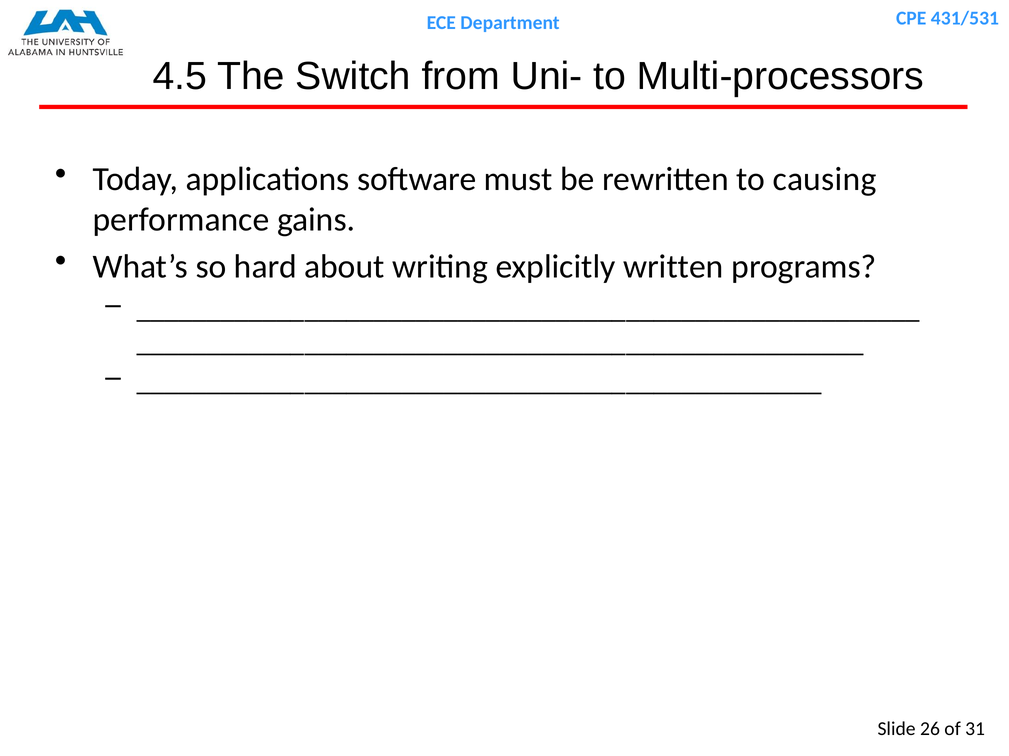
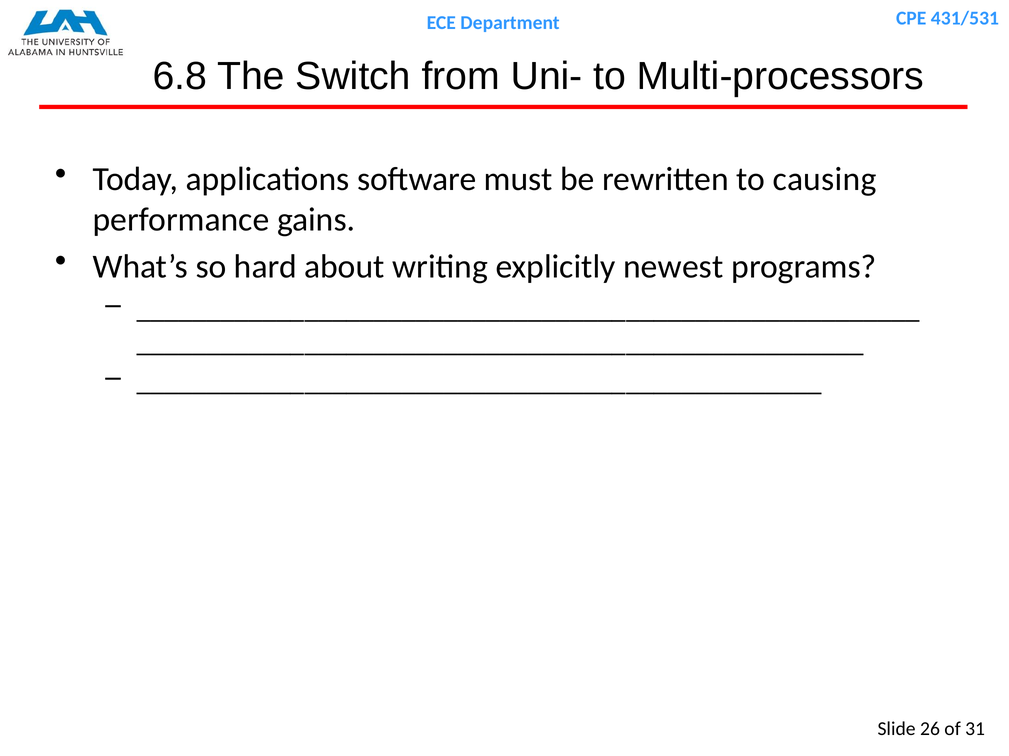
4.5: 4.5 -> 6.8
written: written -> newest
